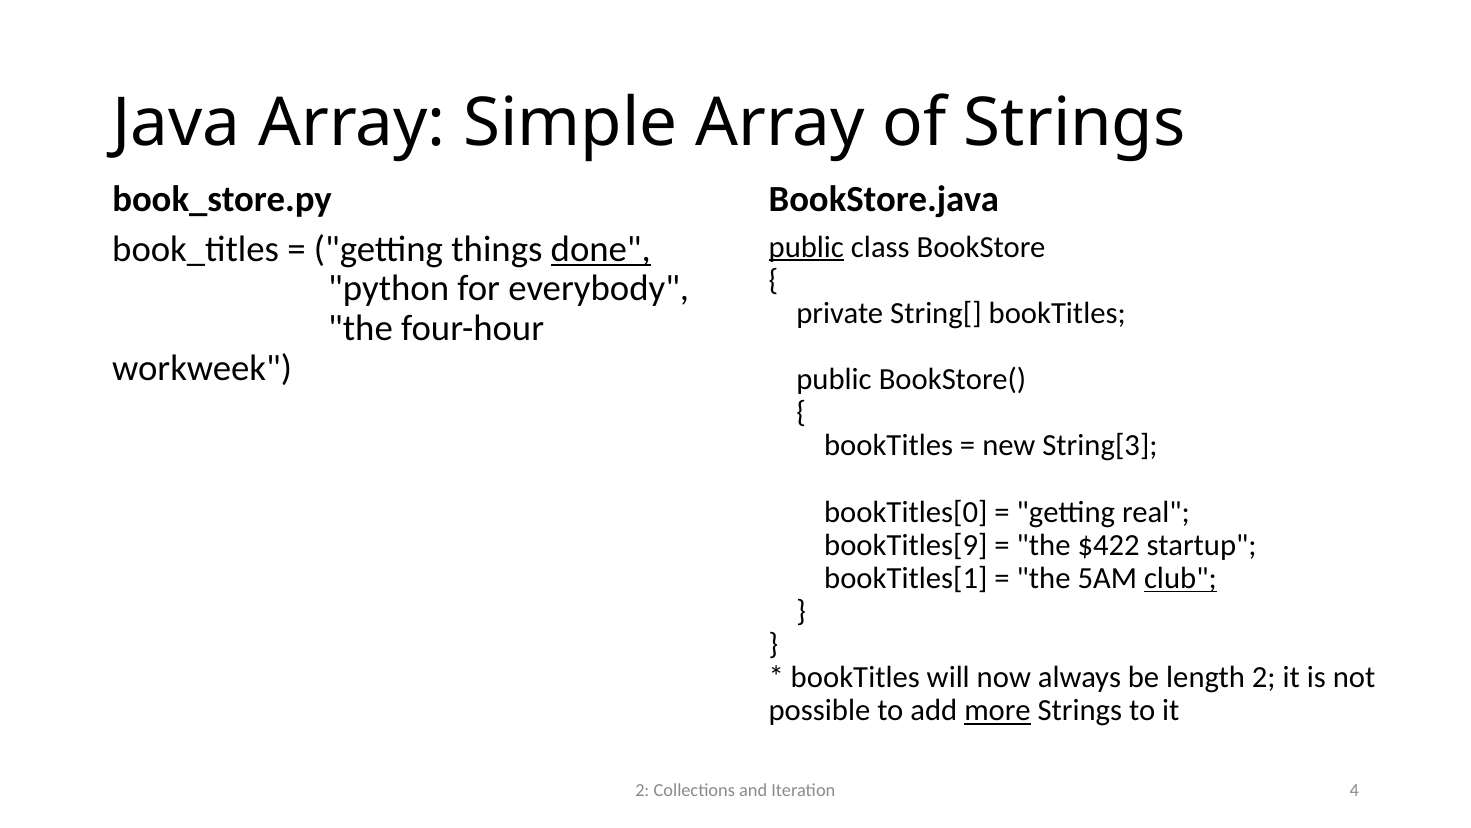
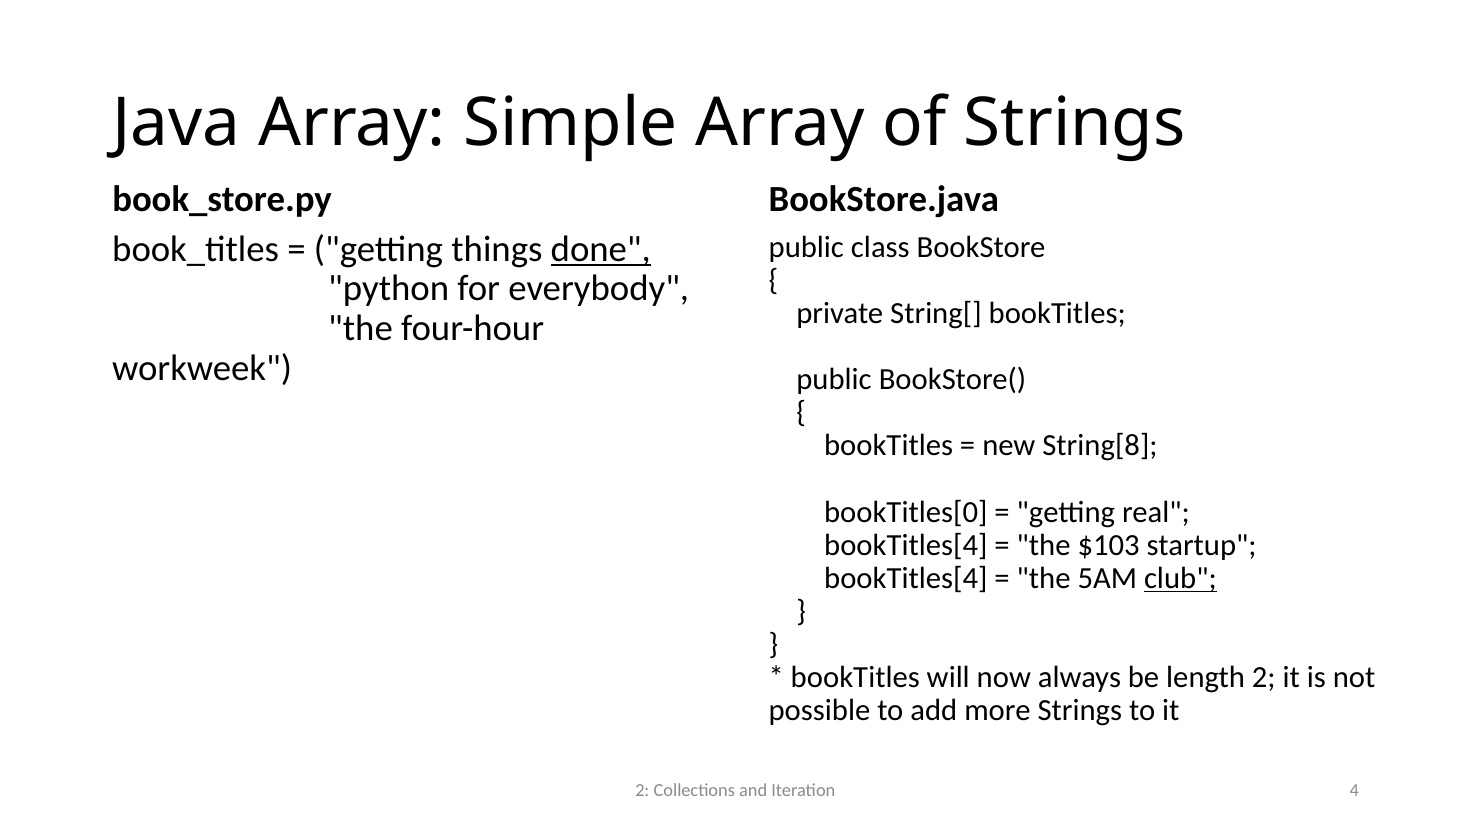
public at (806, 247) underline: present -> none
String[3: String[3 -> String[8
bookTitles[9 at (906, 545): bookTitles[9 -> bookTitles[4
$422: $422 -> $103
bookTitles[1 at (906, 578): bookTitles[1 -> bookTitles[4
more underline: present -> none
